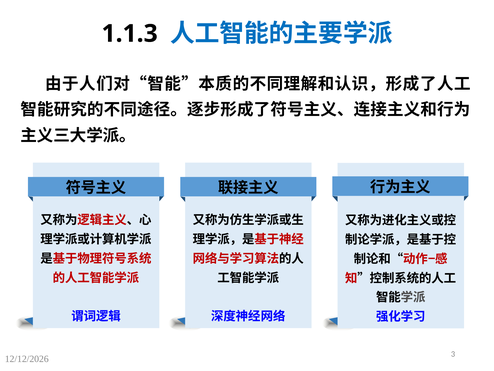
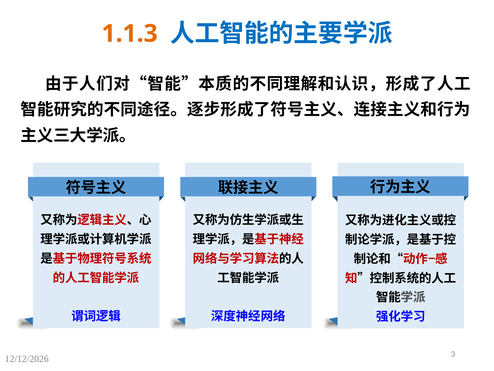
1.1.3 colour: black -> orange
